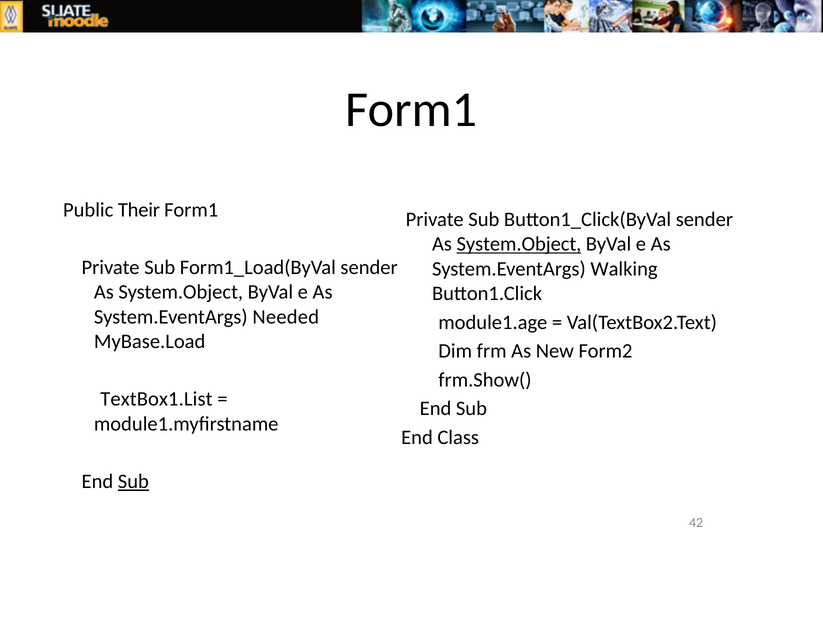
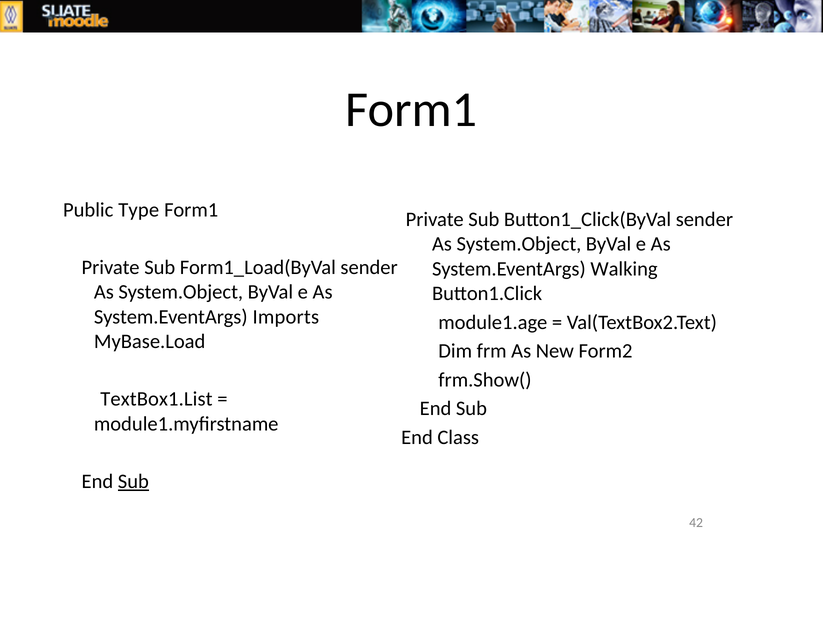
Their: Their -> Type
System.Object at (519, 244) underline: present -> none
Needed: Needed -> Imports
